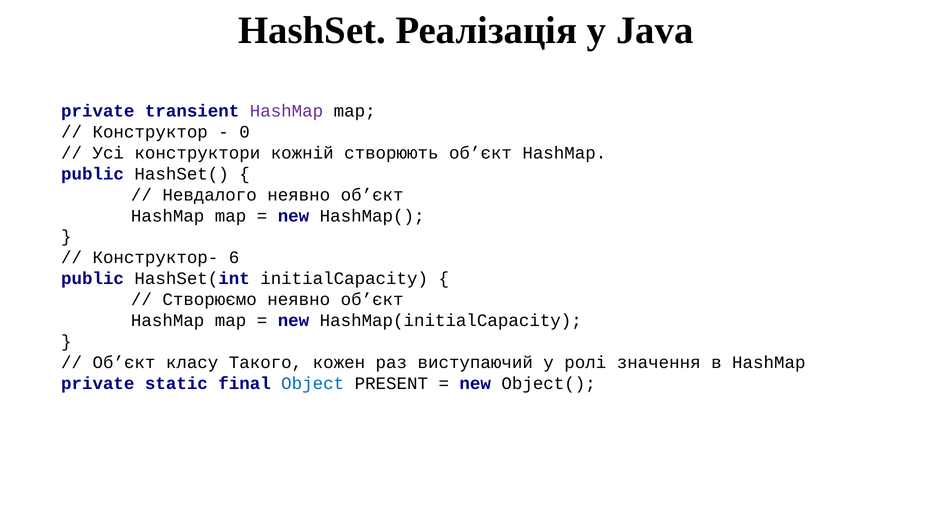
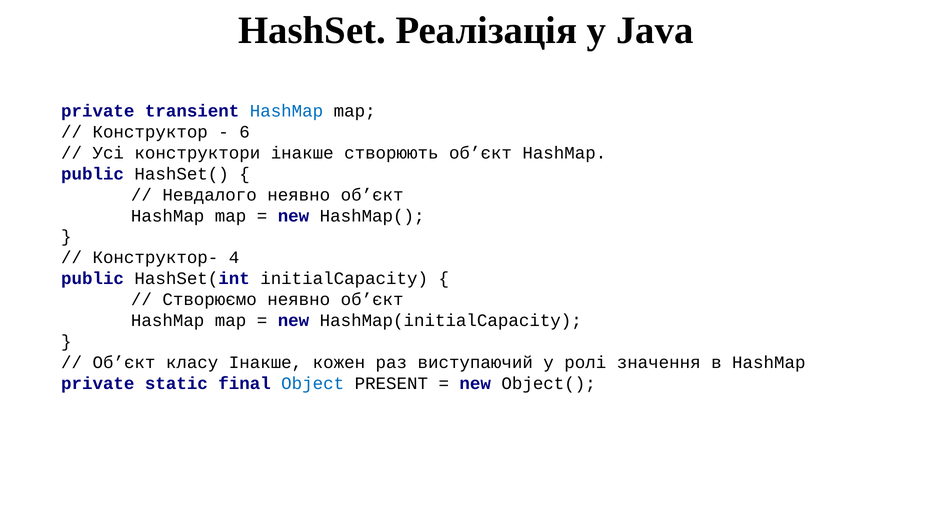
HashMap at (286, 111) colour: purple -> blue
0: 0 -> 6
конструктори кожній: кожній -> інакше
6: 6 -> 4
класу Такого: Такого -> Інакше
